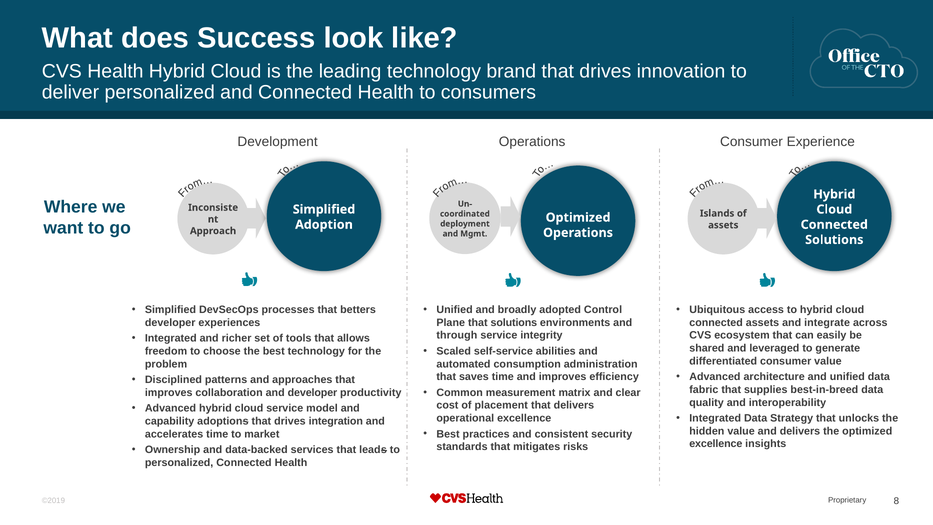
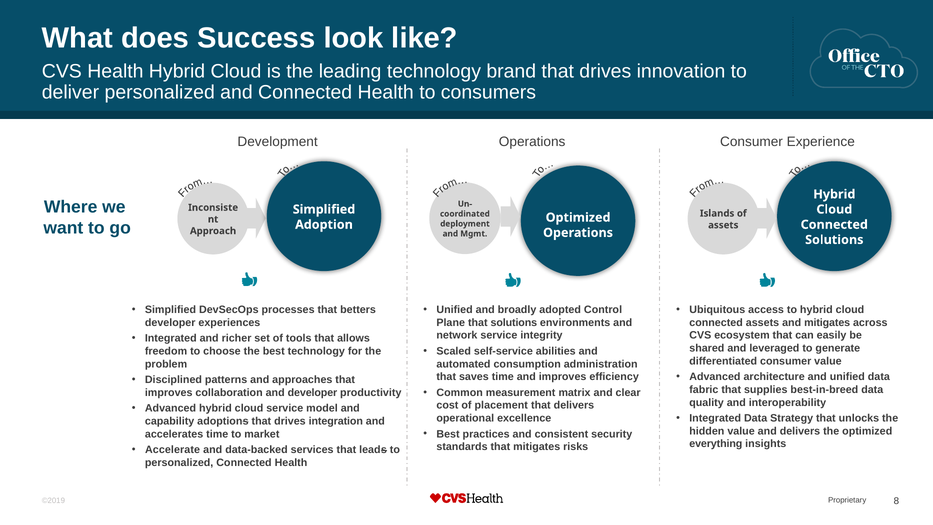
and integrate: integrate -> mitigates
through: through -> network
excellence at (716, 444): excellence -> everything
Ownership: Ownership -> Accelerate
